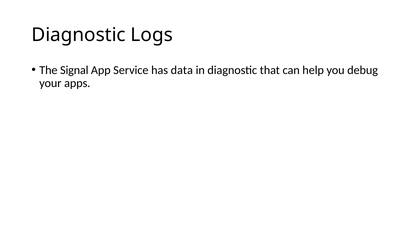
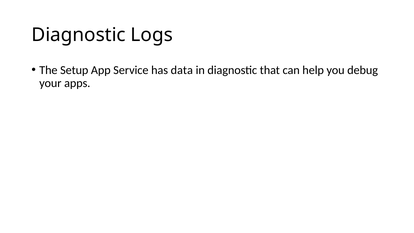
Signal: Signal -> Setup
